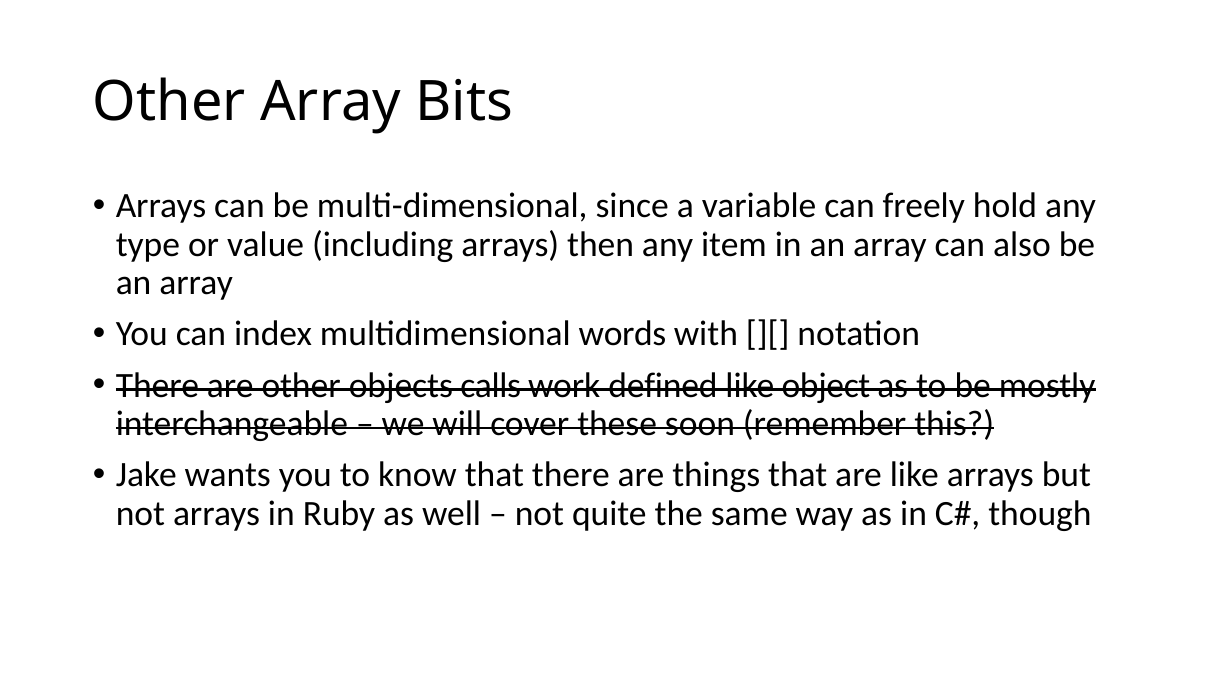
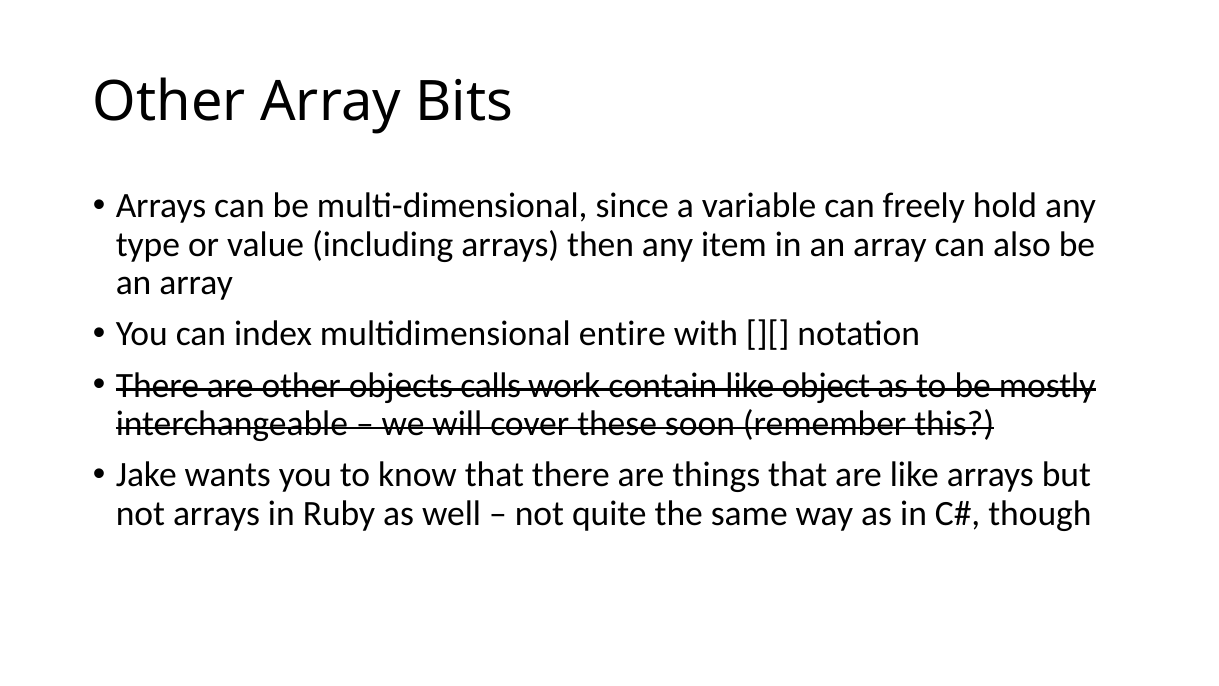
words: words -> entire
defined: defined -> contain
